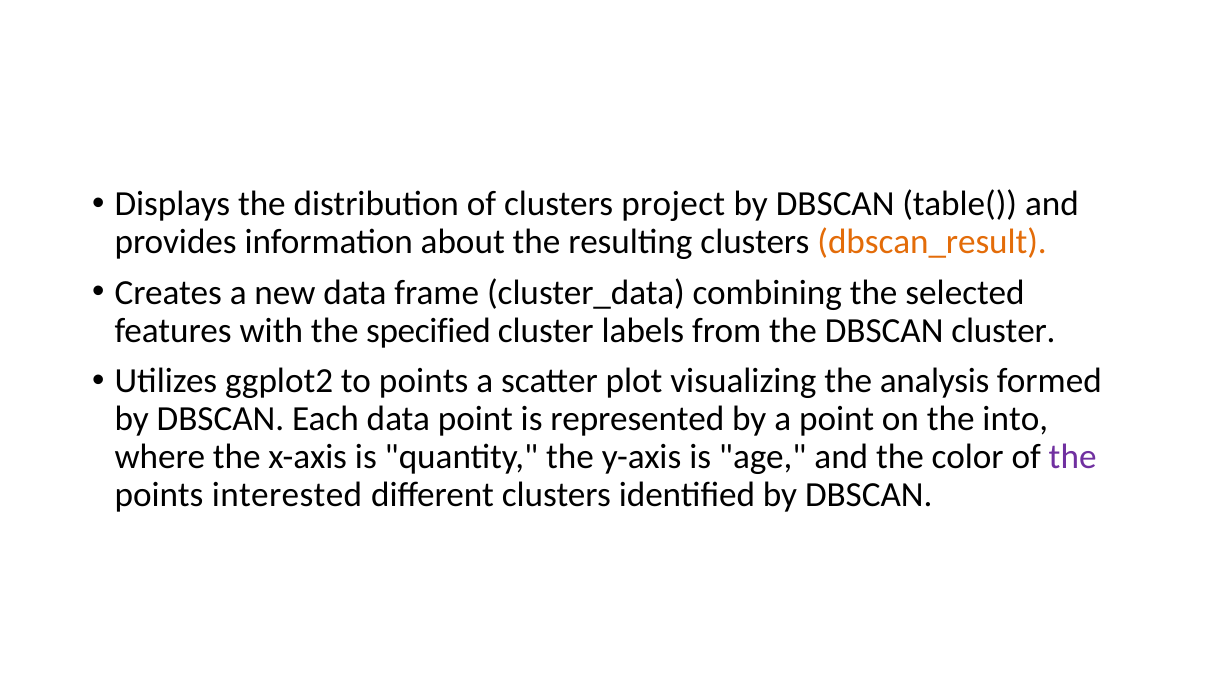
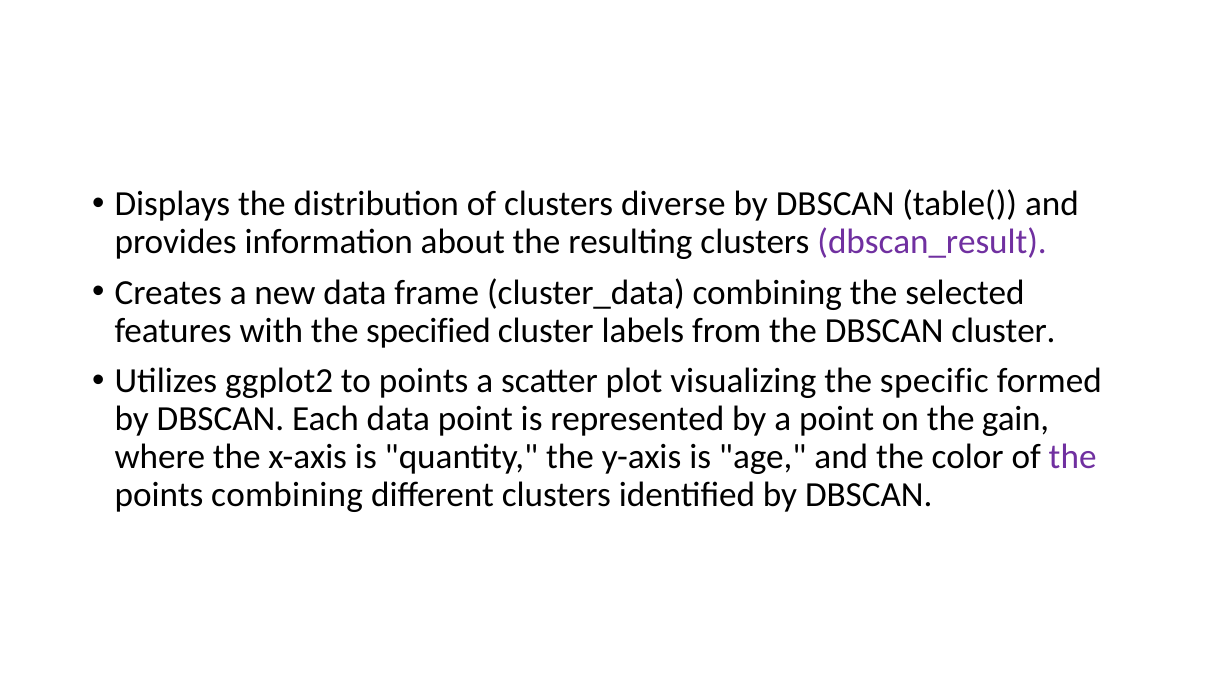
project: project -> diverse
dbscan_result colour: orange -> purple
analysis: analysis -> specific
into: into -> gain
points interested: interested -> combining
